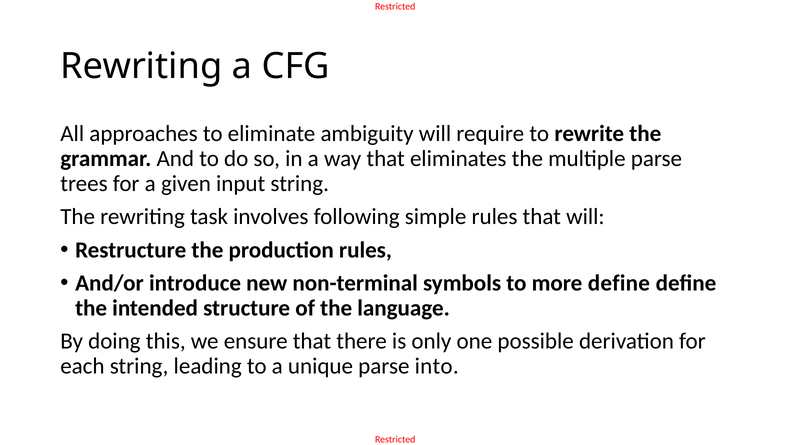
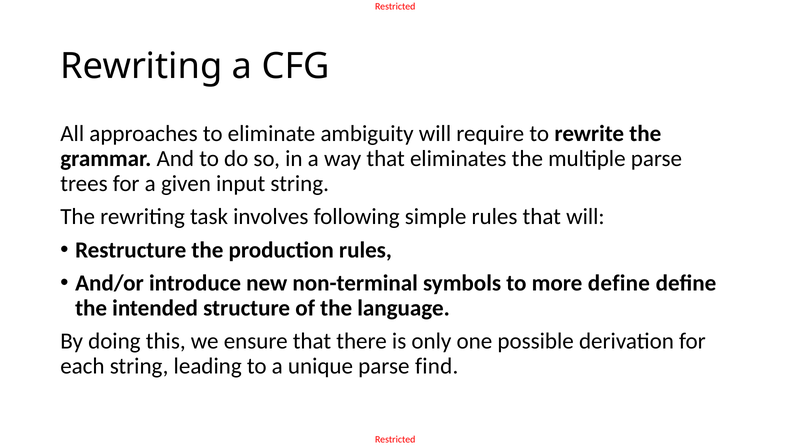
into: into -> find
